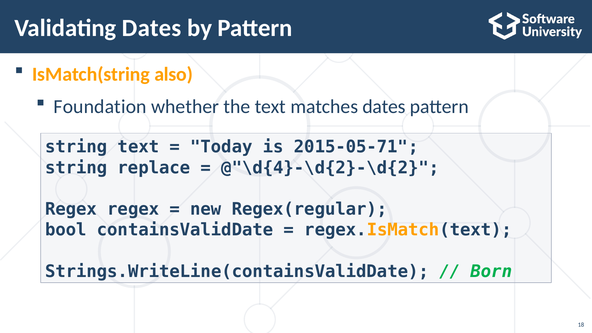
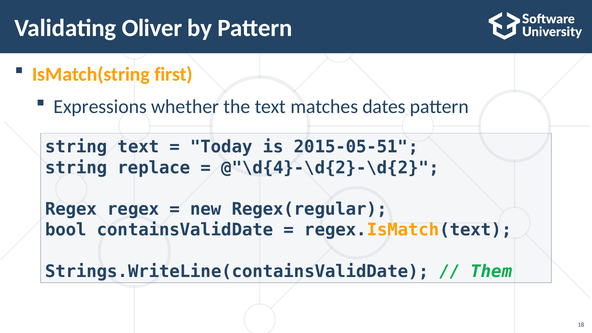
Validating Dates: Dates -> Oliver
also: also -> first
Foundation: Foundation -> Expressions
2015-05-71: 2015-05-71 -> 2015-05-51
Born: Born -> Them
